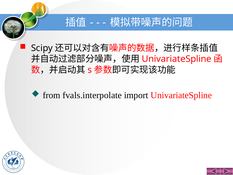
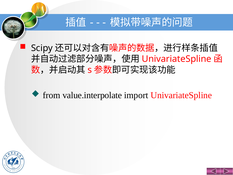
fvals.interpolate: fvals.interpolate -> value.interpolate
